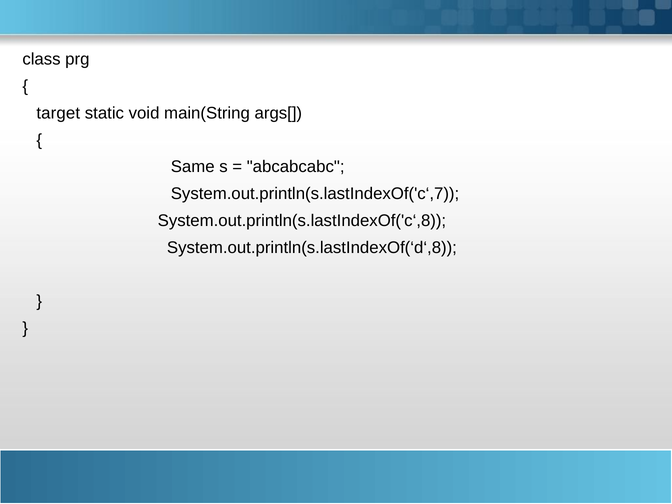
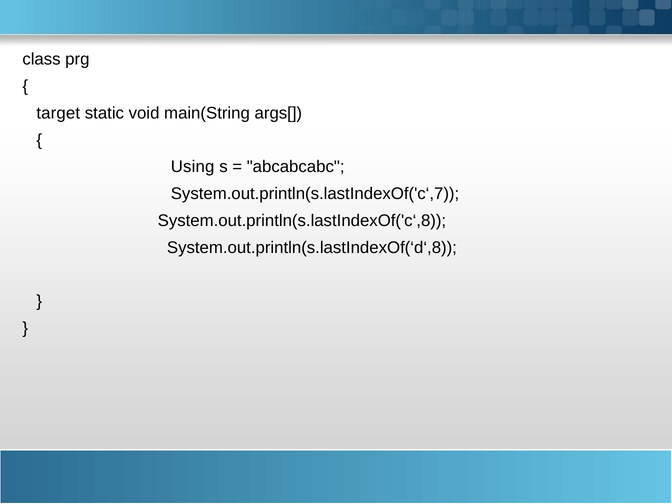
Same: Same -> Using
